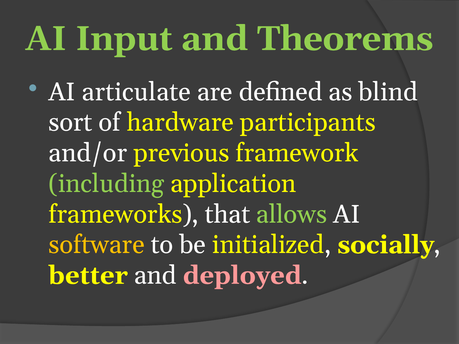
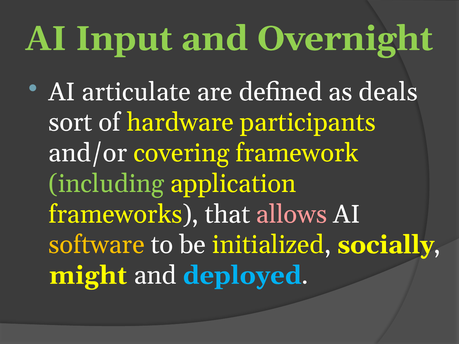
Theorems: Theorems -> Overnight
blind: blind -> deals
previous: previous -> covering
allows colour: light green -> pink
better: better -> might
deployed colour: pink -> light blue
